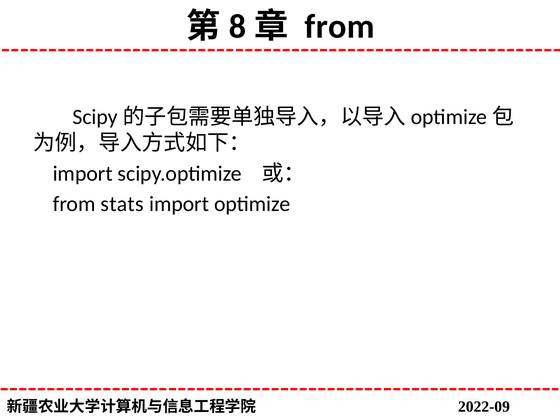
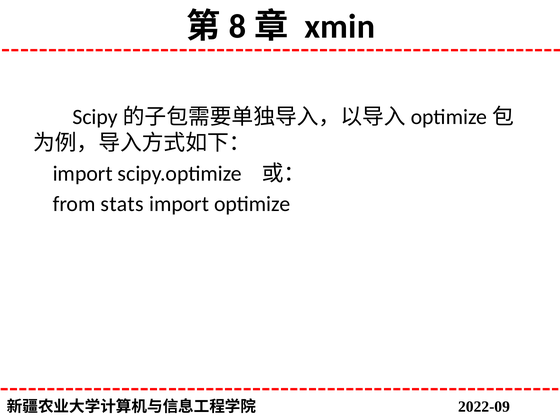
from at (340, 26): from -> xmin
